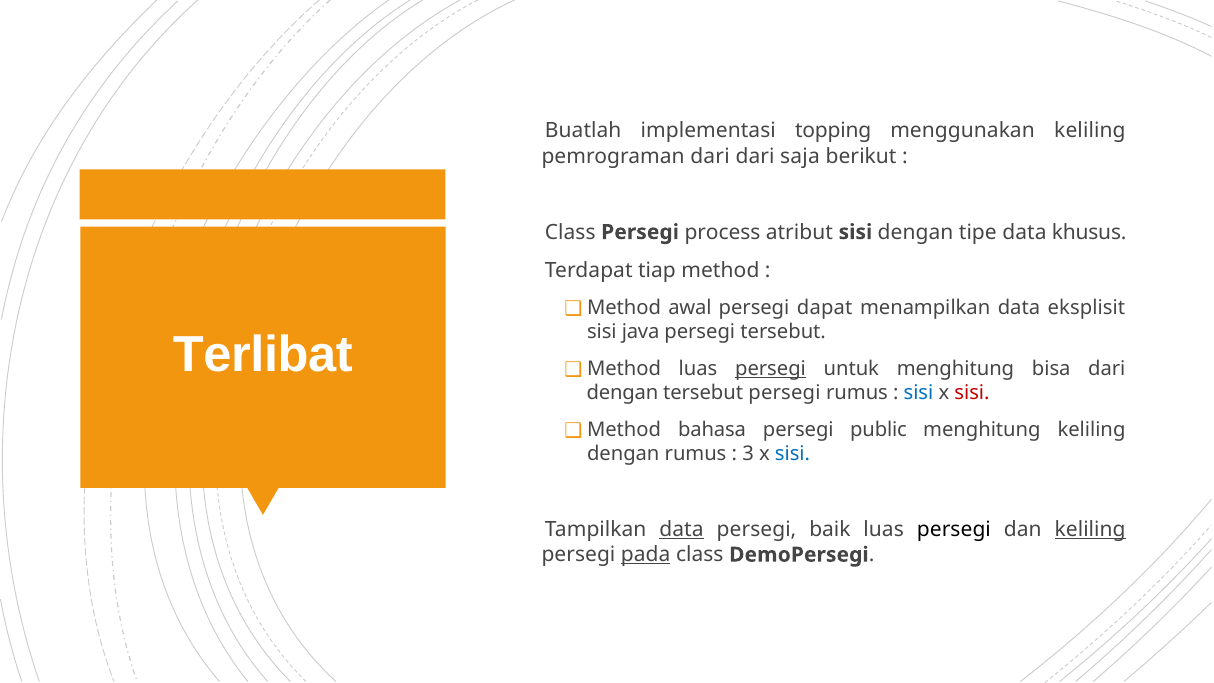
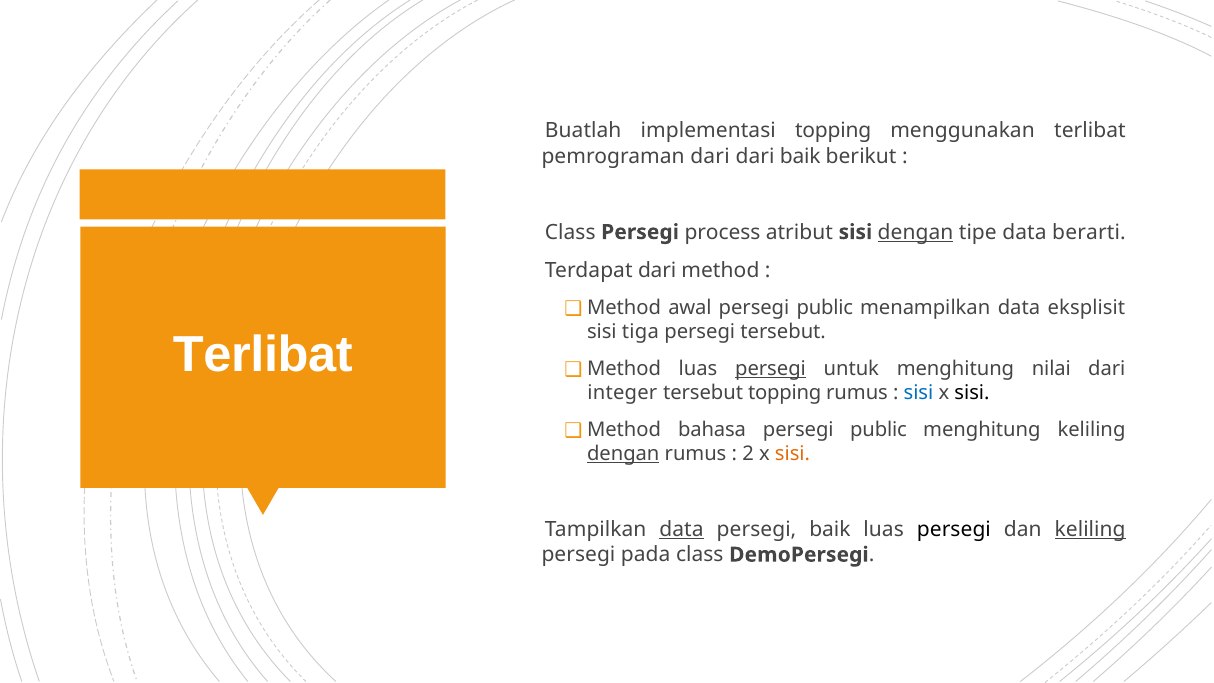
menggunakan keliling: keliling -> terlibat
dari saja: saja -> baik
dengan at (916, 232) underline: none -> present
khusus: khusus -> berarti
tiap at (657, 270): tiap -> dari
dapat at (825, 307): dapat -> public
java: java -> tiga
bisa: bisa -> nilai
dengan at (623, 393): dengan -> integer
tersebut persegi: persegi -> topping
sisi at (972, 393) colour: red -> black
dengan at (623, 454) underline: none -> present
3: 3 -> 2
sisi at (792, 454) colour: blue -> orange
pada underline: present -> none
